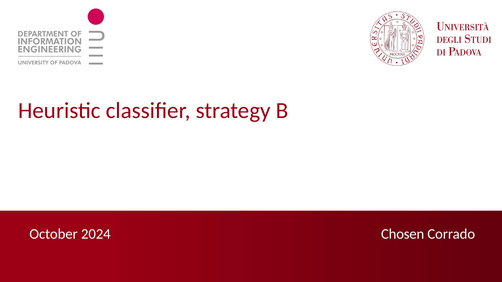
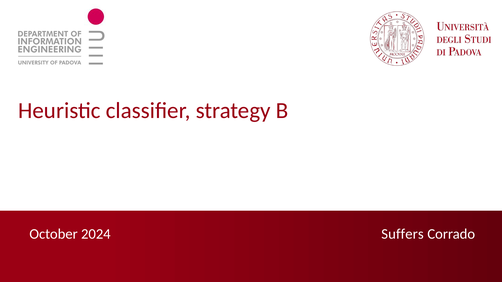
Chosen: Chosen -> Suffers
